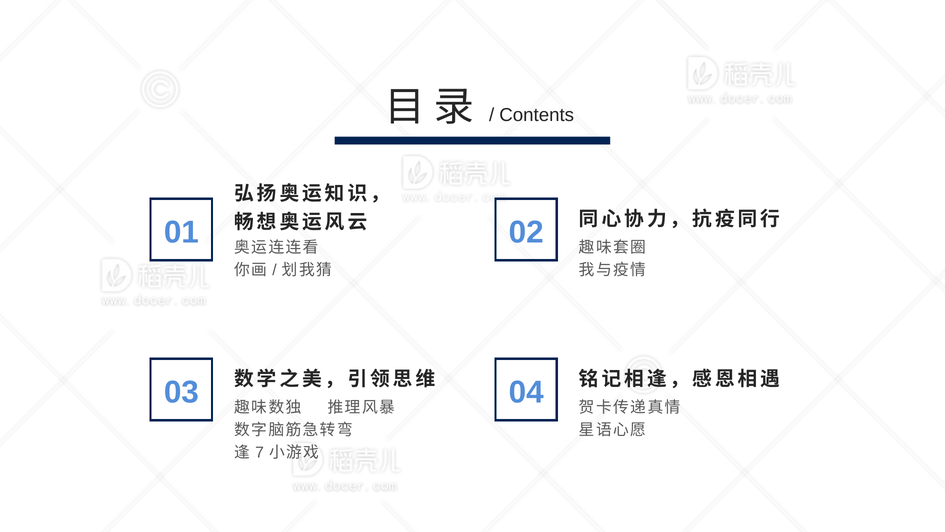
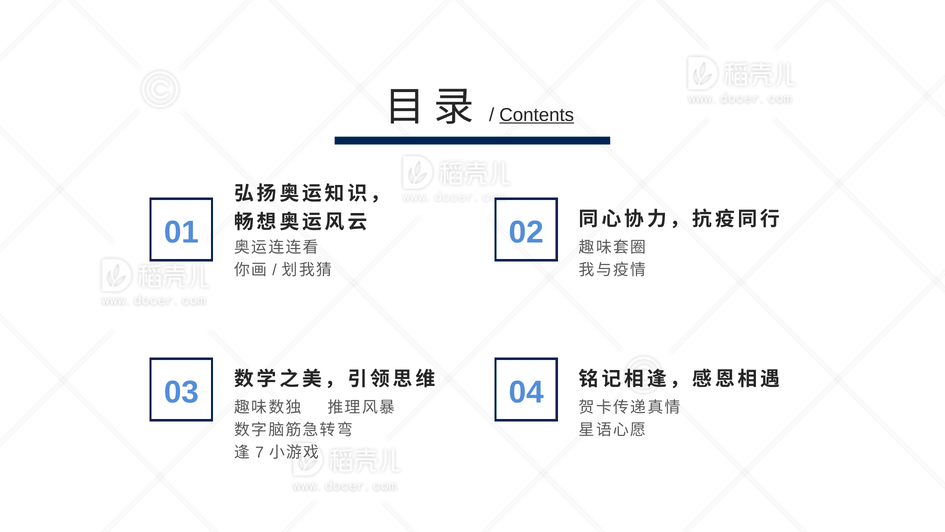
Contents underline: none -> present
